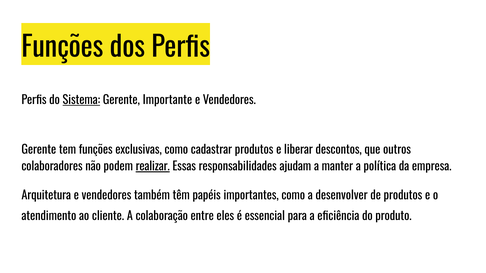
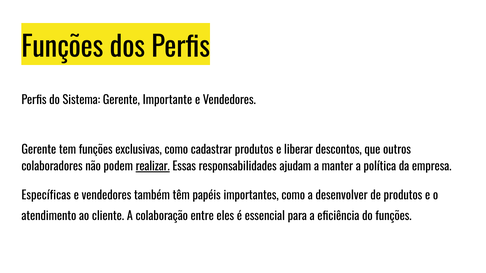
Sistema underline: present -> none
Arquitetura: Arquitetura -> Específicas
do produto: produto -> funções
